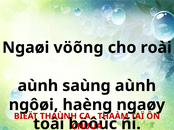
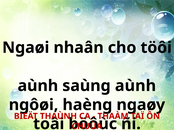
vöõng: vöõng -> nhaân
roài: roài -> töôi
